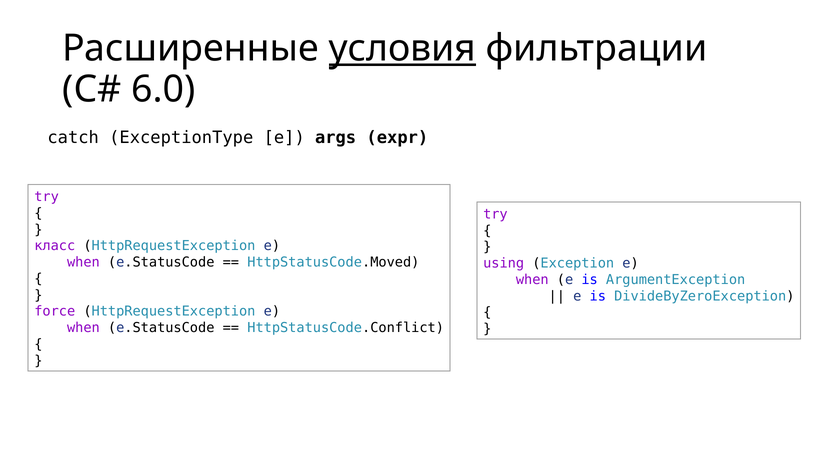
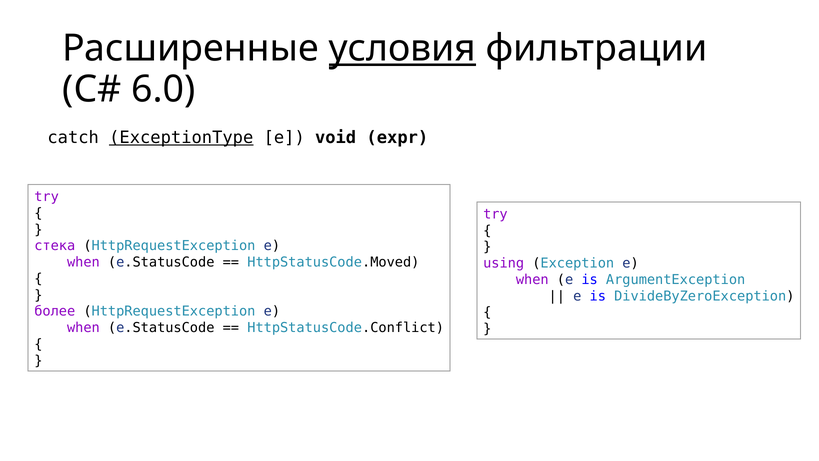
ExceptionType underline: none -> present
args: args -> void
класс: класс -> стека
force: force -> более
